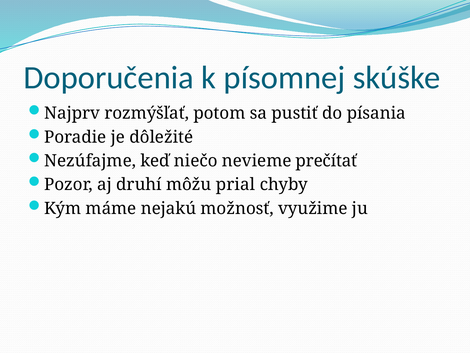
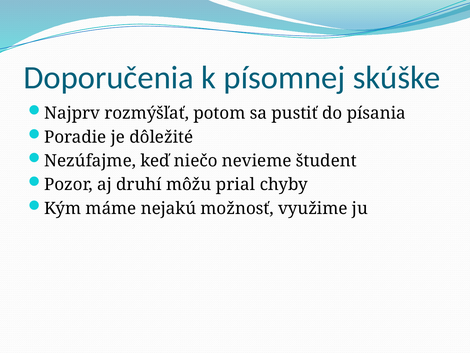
prečítať: prečítať -> študent
